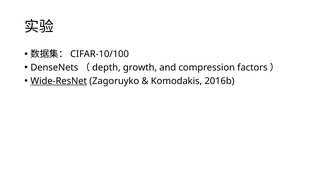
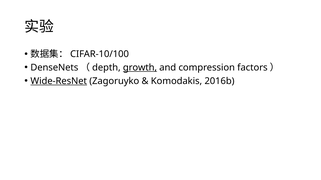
growth underline: none -> present
